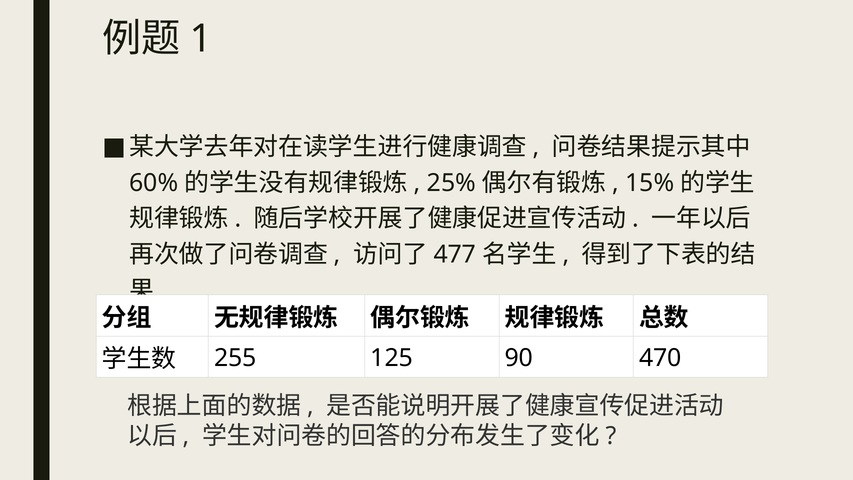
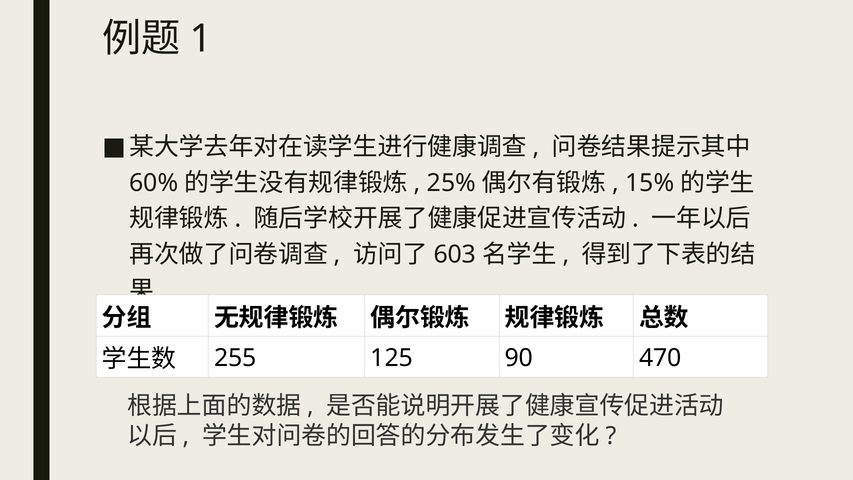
477: 477 -> 603
